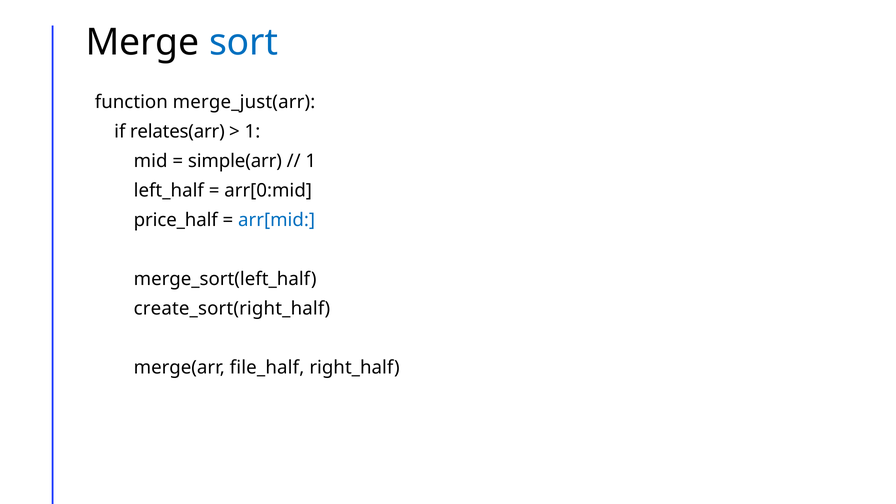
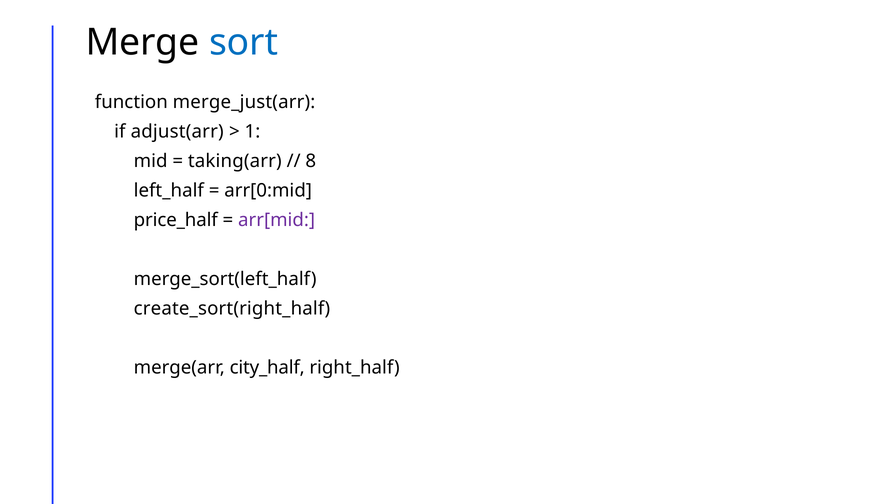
relates(arr: relates(arr -> adjust(arr
simple(arr: simple(arr -> taking(arr
1 at (311, 161): 1 -> 8
arr[mid colour: blue -> purple
file_half: file_half -> city_half
